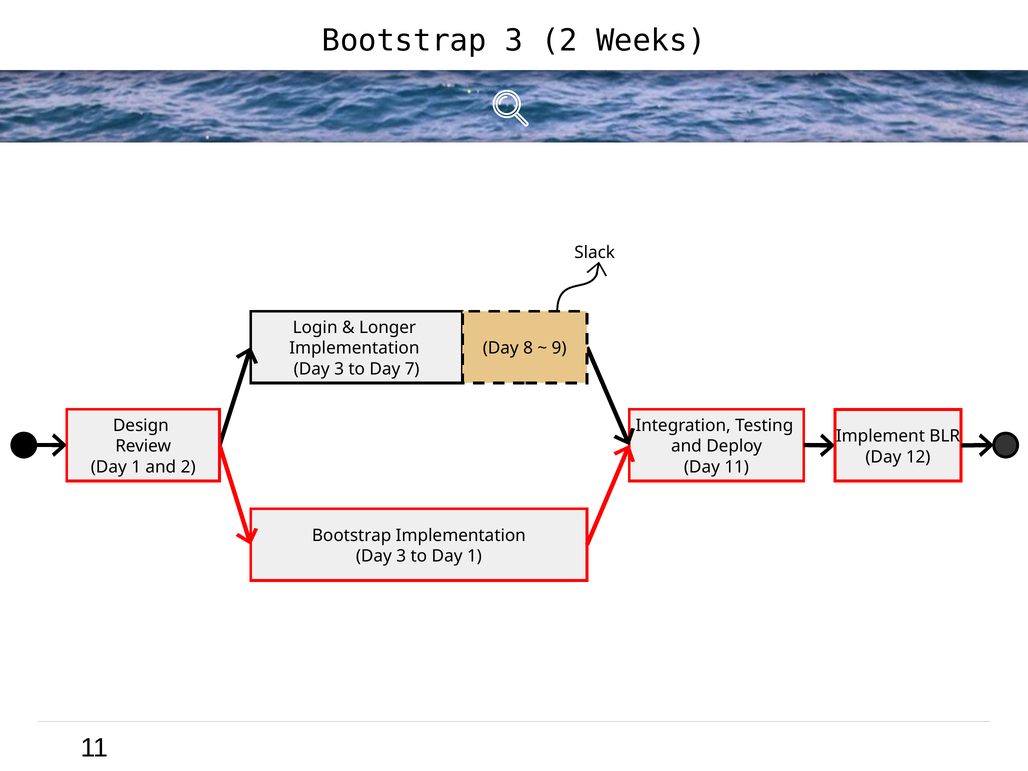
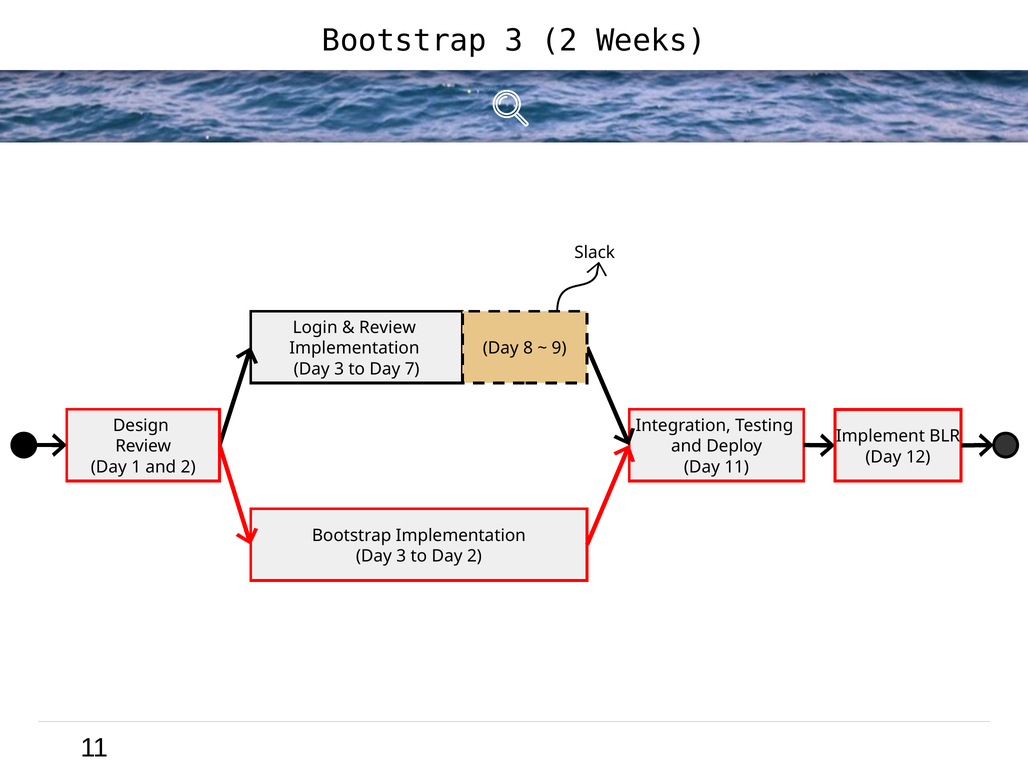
Longer at (388, 328): Longer -> Review
to Day 1: 1 -> 2
